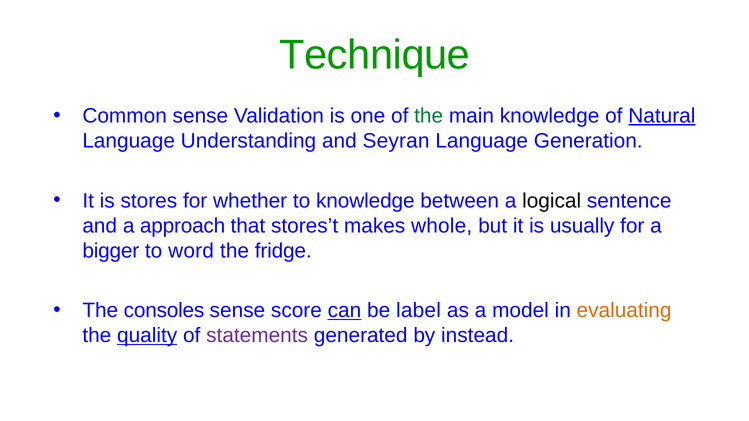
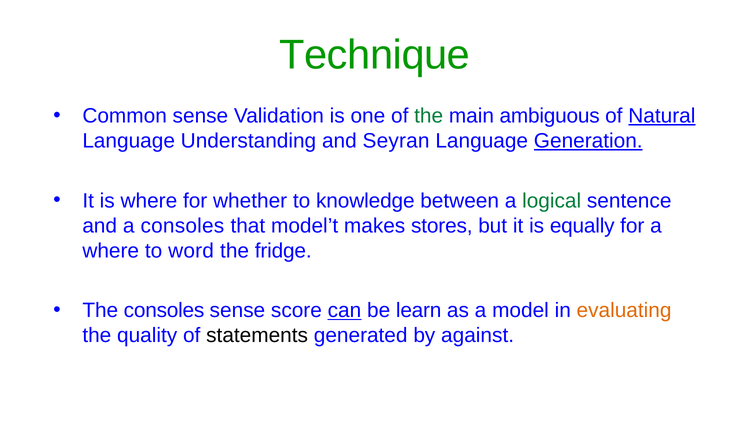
main knowledge: knowledge -> ambiguous
Generation underline: none -> present
is stores: stores -> where
logical colour: black -> green
a approach: approach -> consoles
stores’t: stores’t -> model’t
whole: whole -> stores
usually: usually -> equally
bigger at (111, 251): bigger -> where
label: label -> learn
quality underline: present -> none
statements colour: purple -> black
instead: instead -> against
